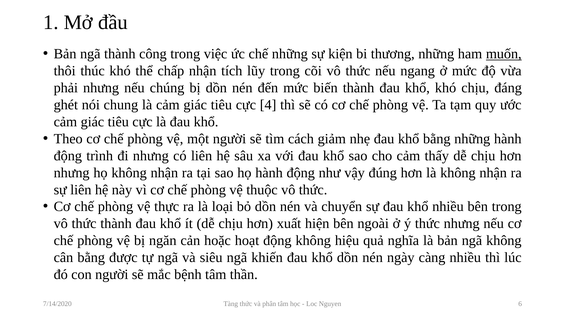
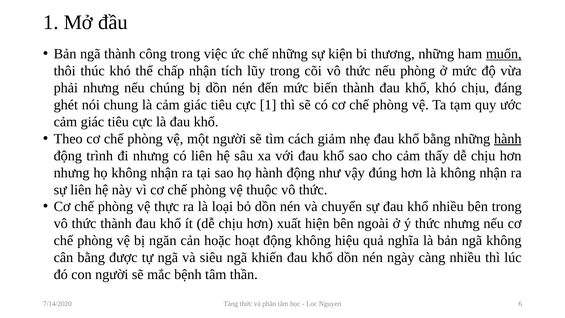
nếu ngang: ngang -> phòng
cực 4: 4 -> 1
hành at (508, 139) underline: none -> present
